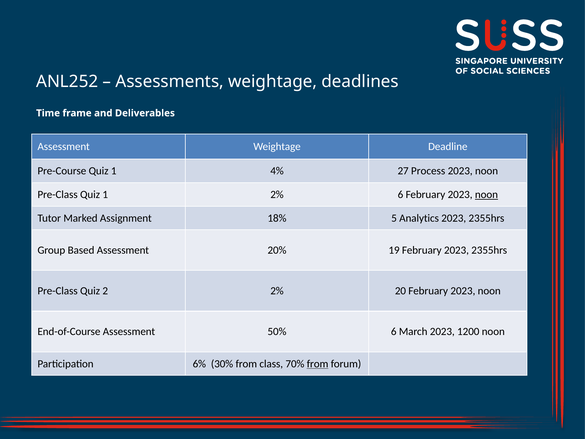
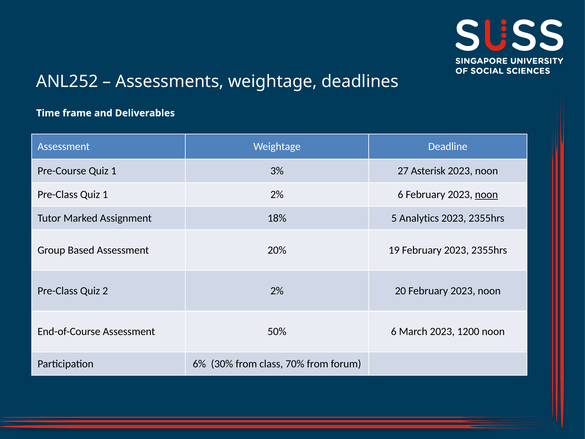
4%: 4% -> 3%
Process: Process -> Asterisk
from at (318, 364) underline: present -> none
